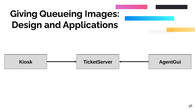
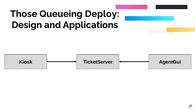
Giving: Giving -> Those
Images: Images -> Deploy
